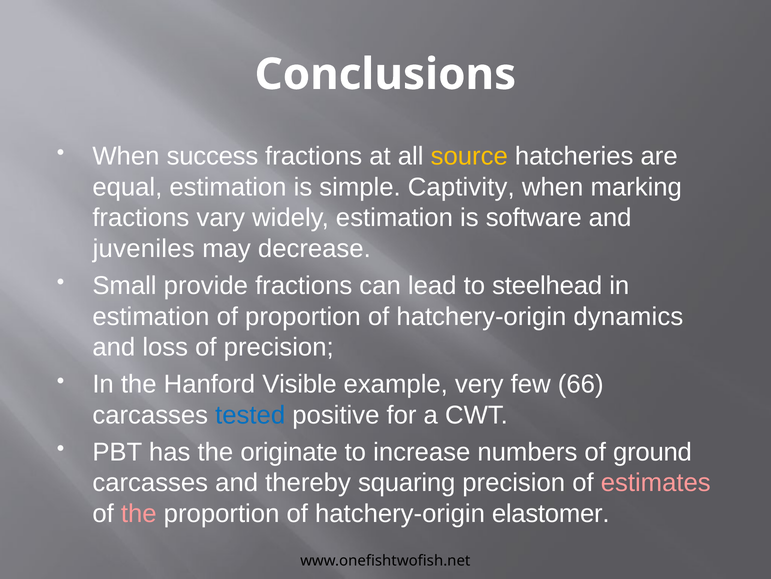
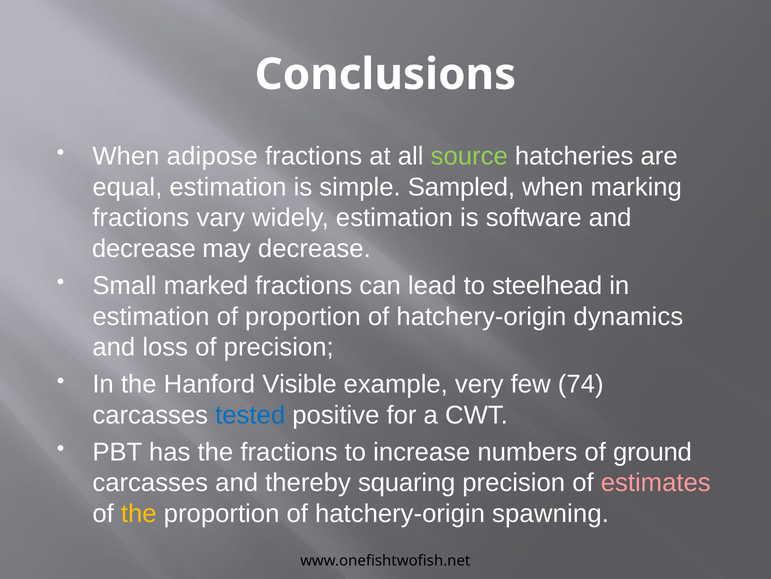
success: success -> adipose
source colour: yellow -> light green
Captivity: Captivity -> Sampled
juveniles at (144, 248): juveniles -> decrease
provide: provide -> marked
66: 66 -> 74
the originate: originate -> fractions
the at (139, 513) colour: pink -> yellow
elastomer: elastomer -> spawning
